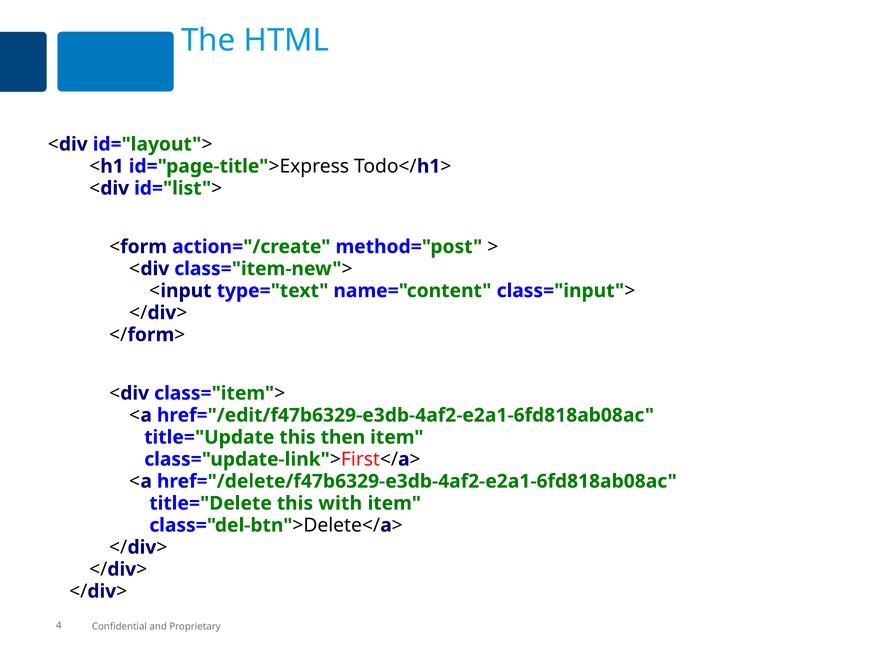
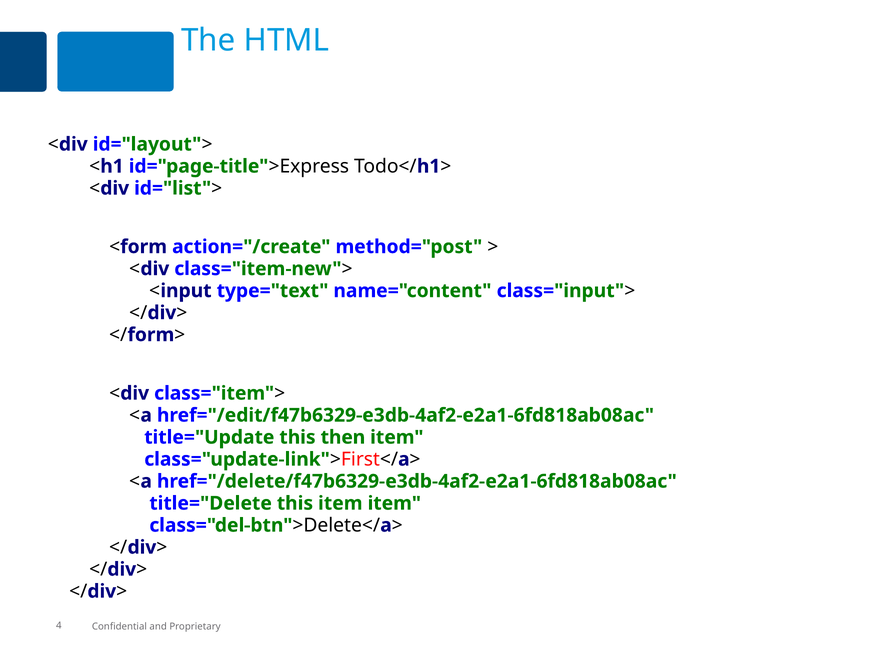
this with: with -> item
